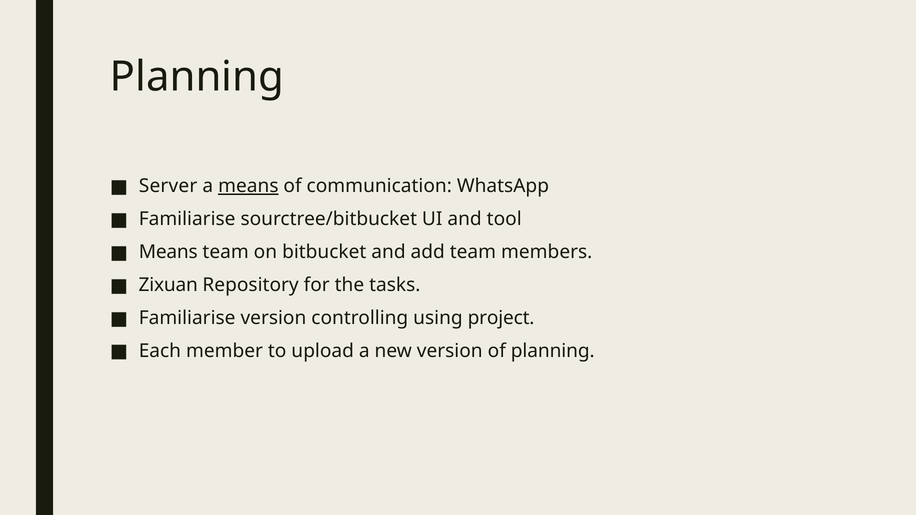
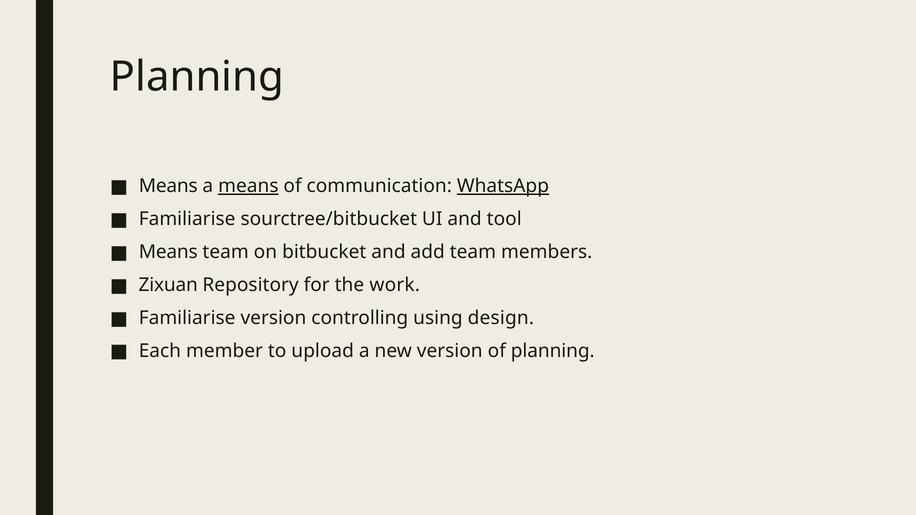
Server at (168, 186): Server -> Means
WhatsApp underline: none -> present
tasks: tasks -> work
project: project -> design
